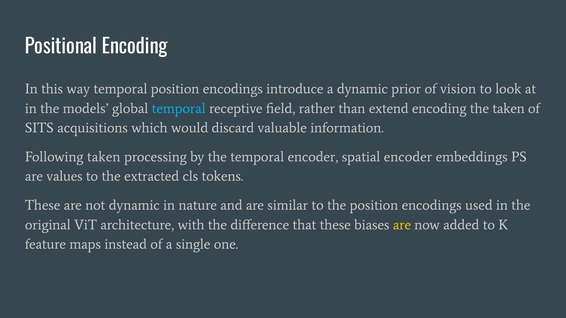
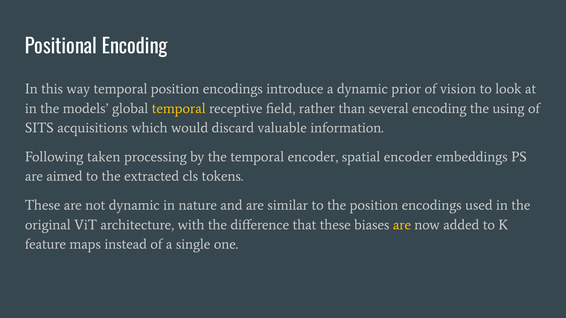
temporal at (179, 109) colour: light blue -> yellow
extend: extend -> several
the taken: taken -> using
values: values -> aimed
